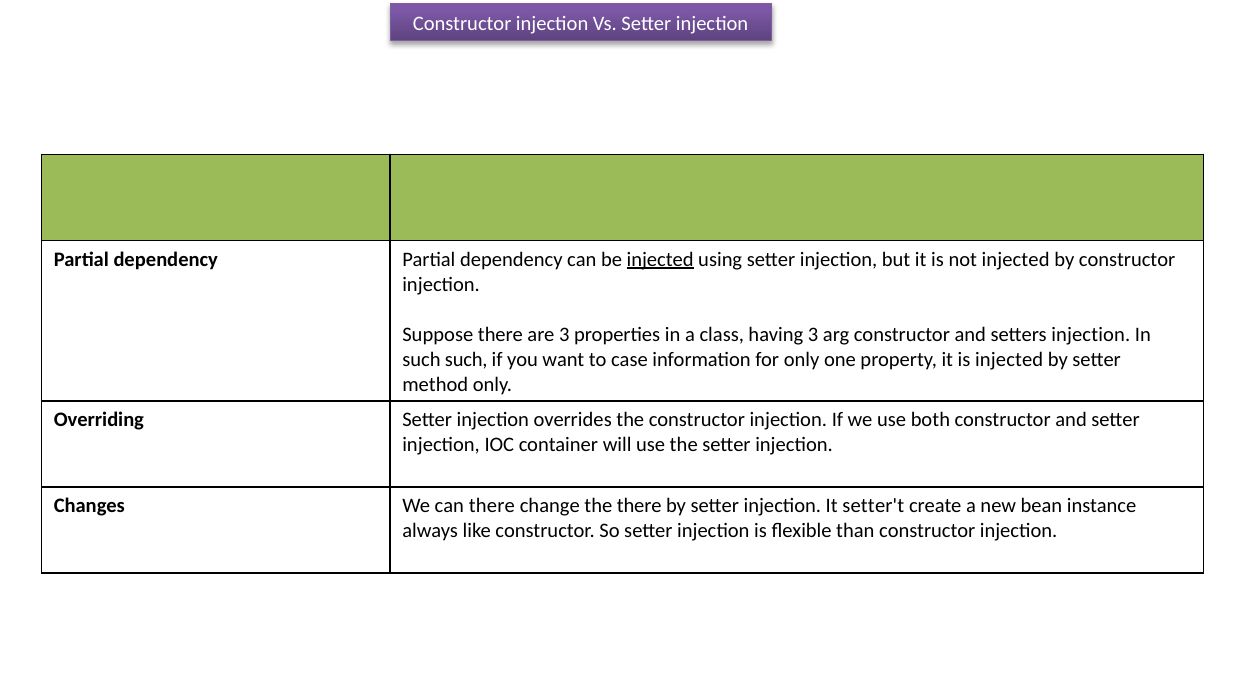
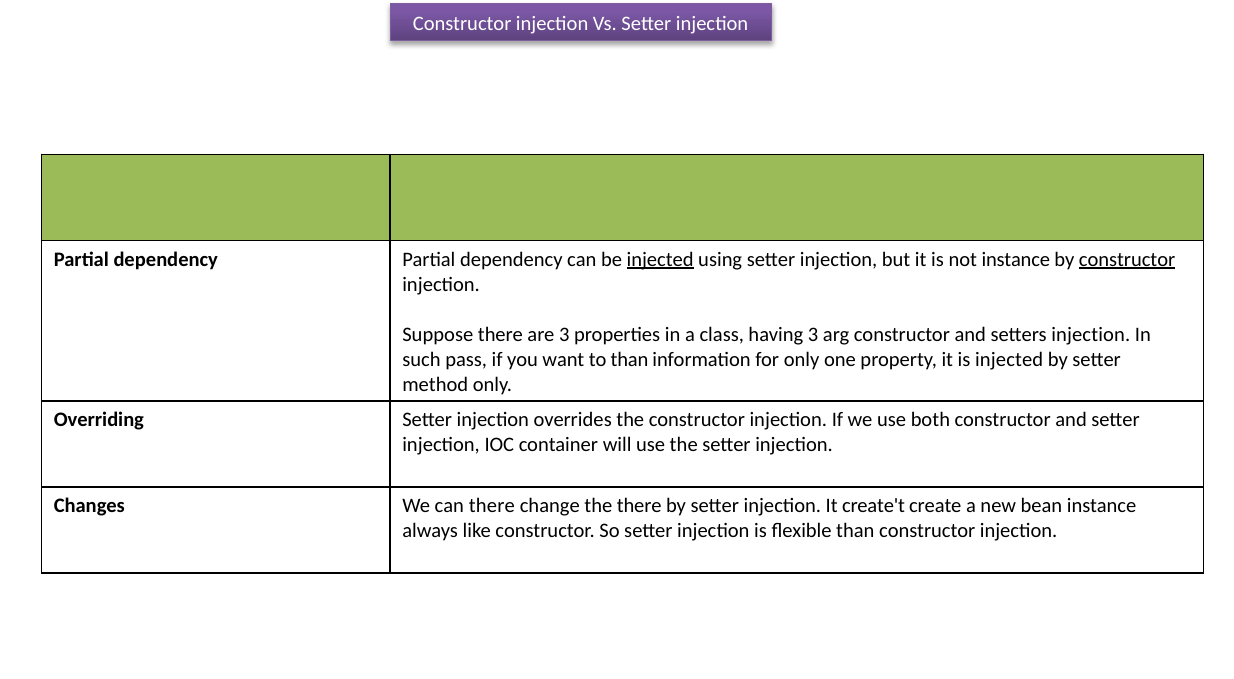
not injected: injected -> instance
constructor at (1127, 259) underline: none -> present
such such: such -> pass
to case: case -> than
setter't: setter't -> create't
